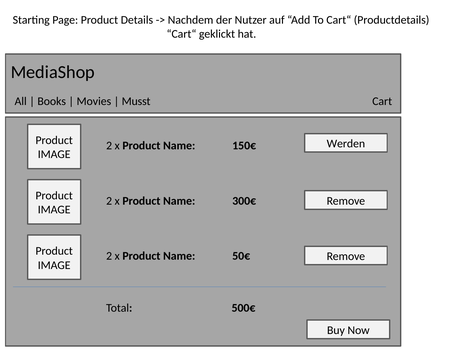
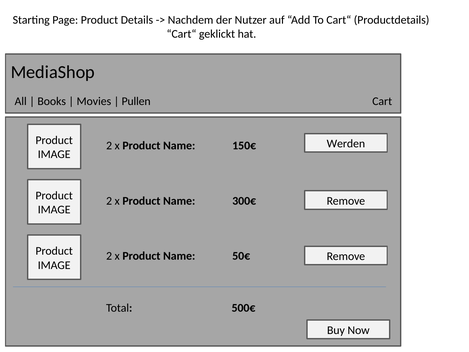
Musst: Musst -> Pullen
